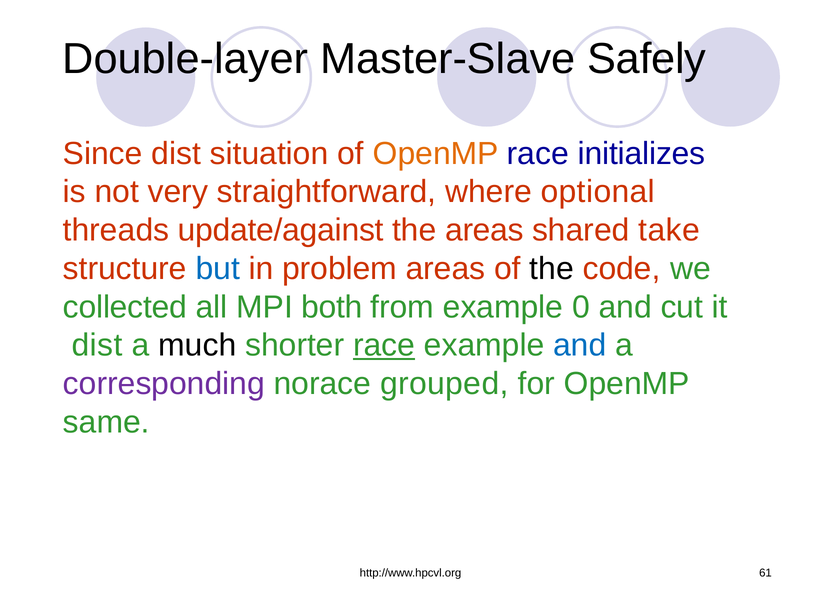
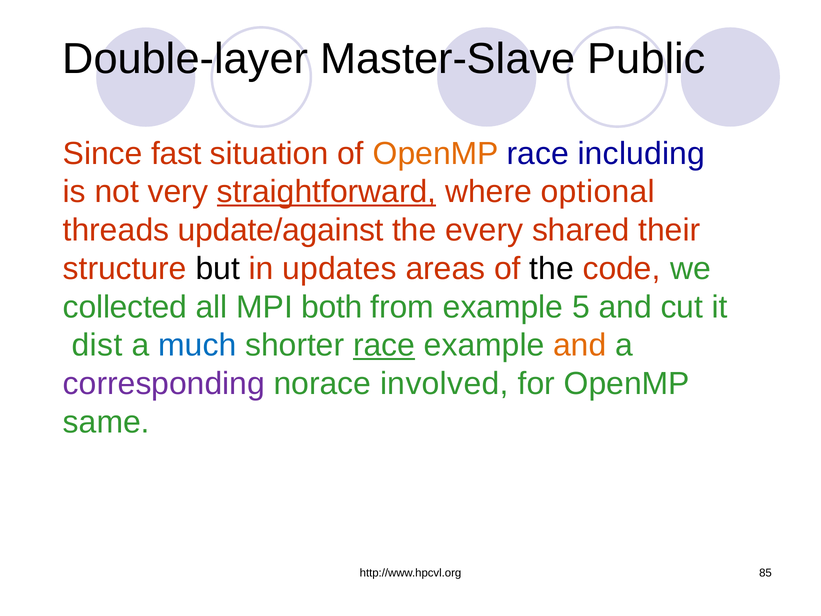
Safely: Safely -> Public
Since dist: dist -> fast
initializes: initializes -> including
straightforward underline: none -> present
the areas: areas -> every
take: take -> their
but colour: blue -> black
problem: problem -> updates
0: 0 -> 5
much colour: black -> blue
and at (580, 345) colour: blue -> orange
grouped: grouped -> involved
61: 61 -> 85
